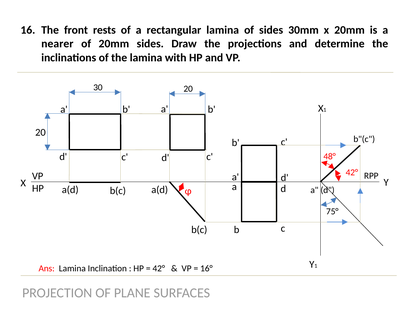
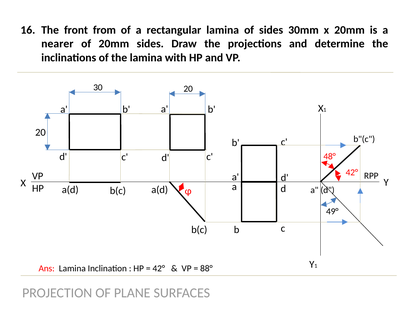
rests: rests -> from
75°: 75° -> 49°
16°: 16° -> 88°
